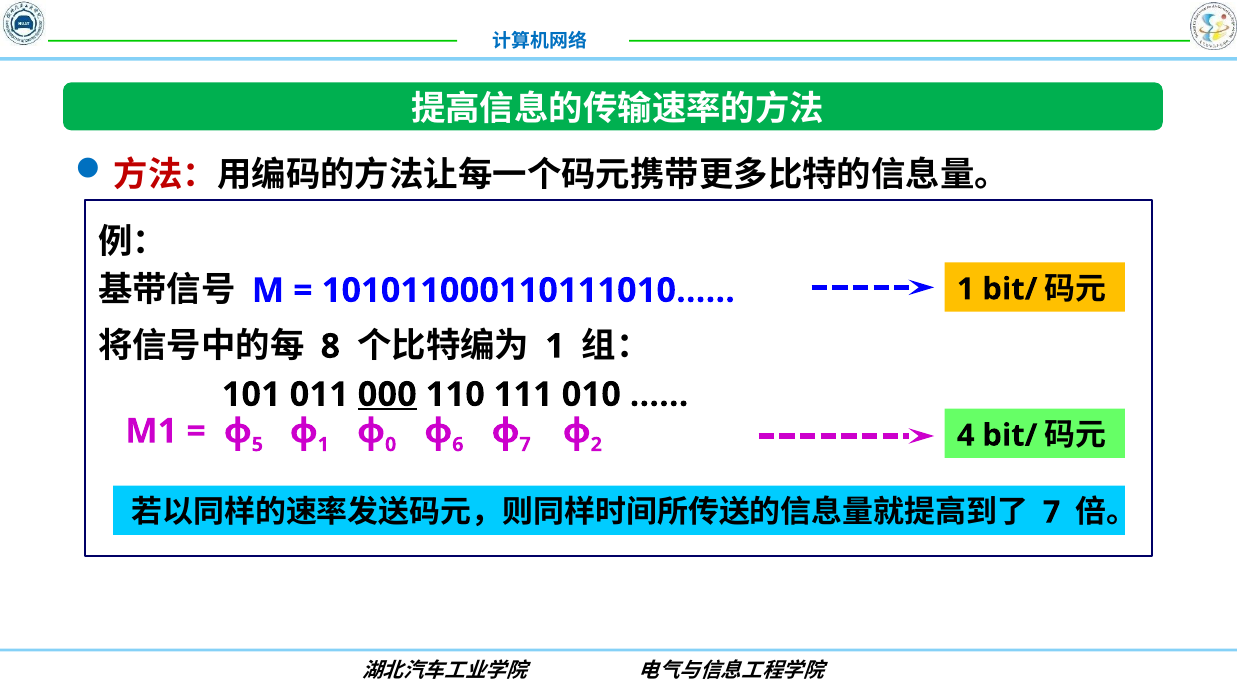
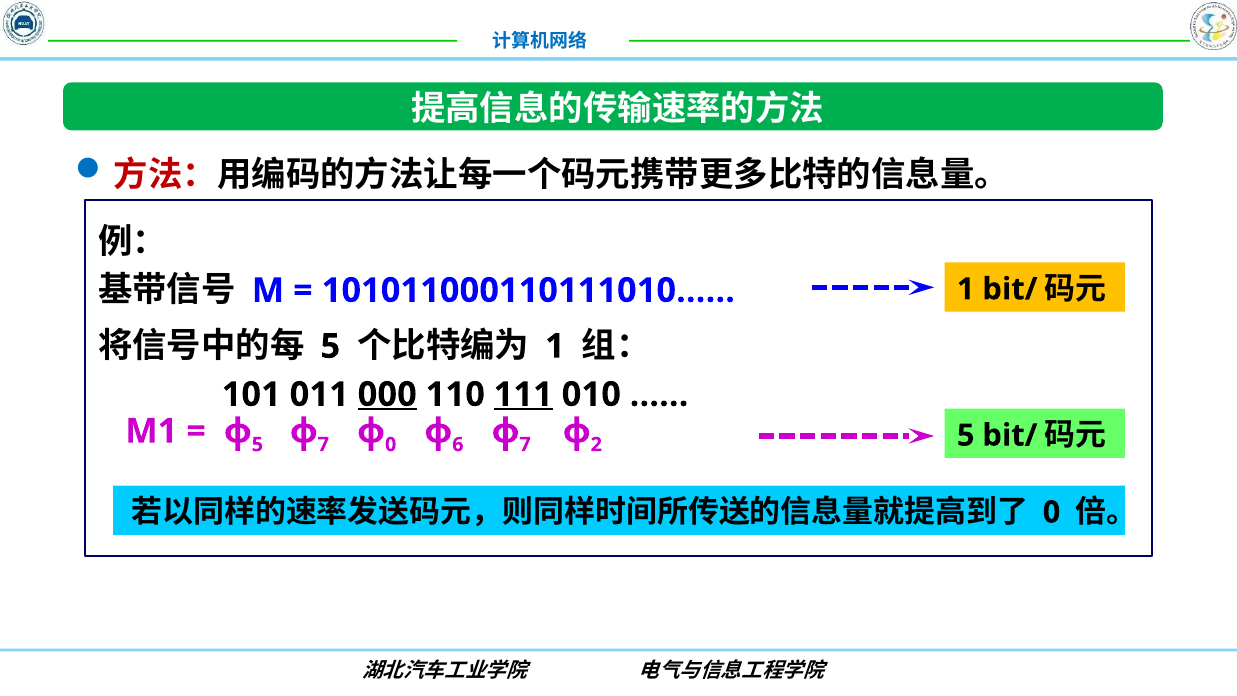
8 at (330, 346): 8 -> 5
111 underline: none -> present
1 at (323, 444): 1 -> 7
4 at (966, 435): 4 -> 5
7 at (1052, 512): 7 -> 0
